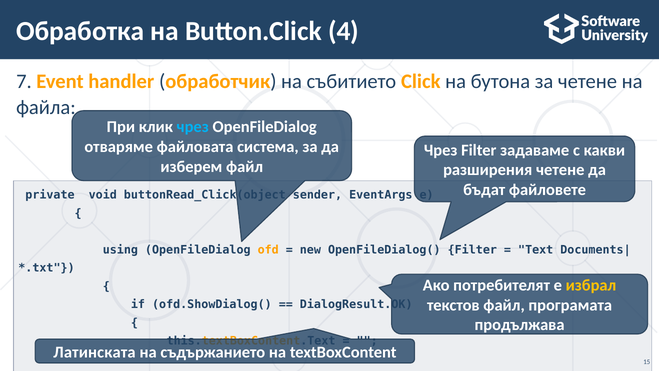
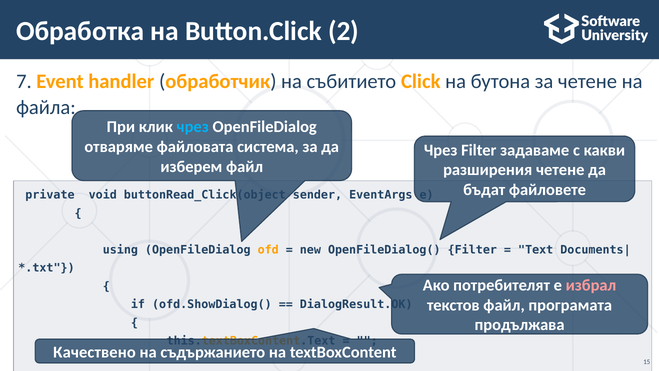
4: 4 -> 2
избрал colour: yellow -> pink
Латинската: Латинската -> Качествено
